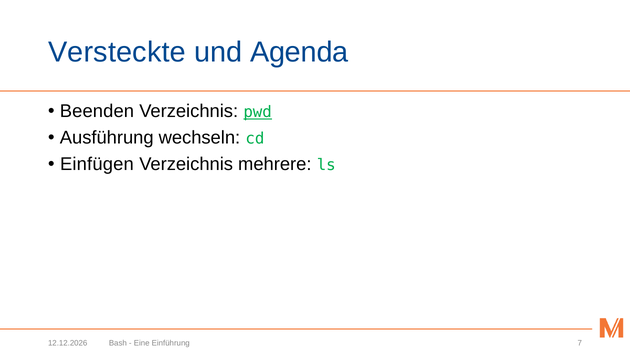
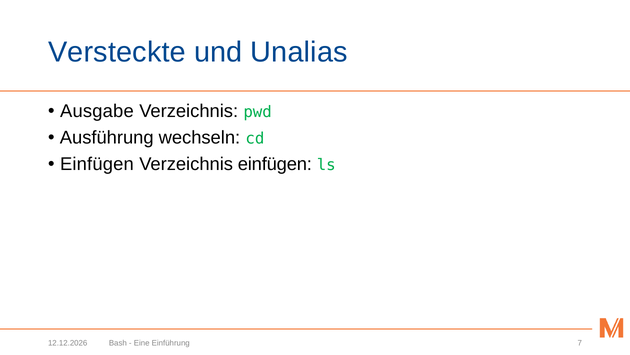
Agenda: Agenda -> Unalias
Beenden: Beenden -> Ausgabe
pwd underline: present -> none
Verzeichnis mehrere: mehrere -> einfügen
